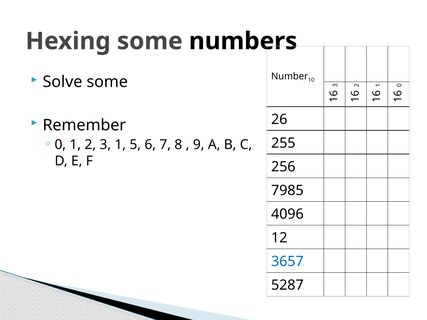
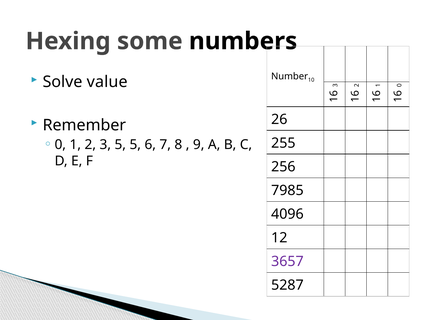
Solve some: some -> value
2 3 1: 1 -> 5
3657 colour: blue -> purple
